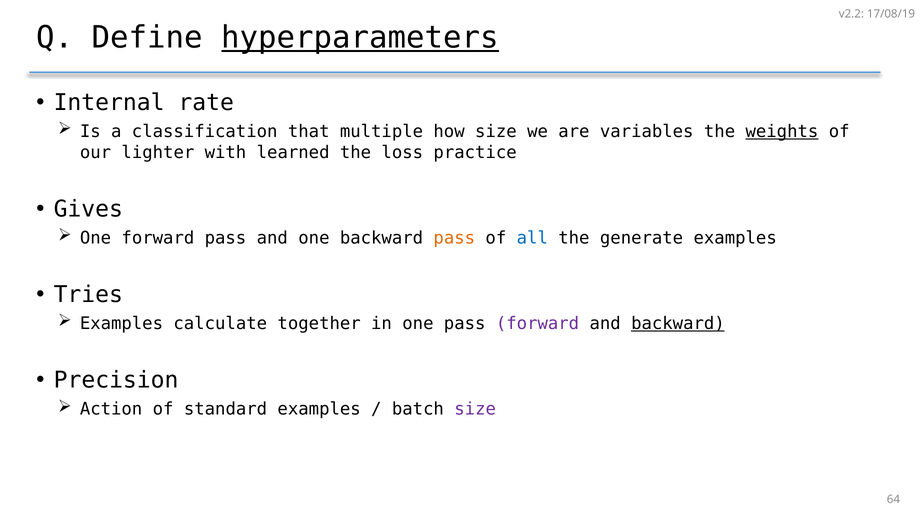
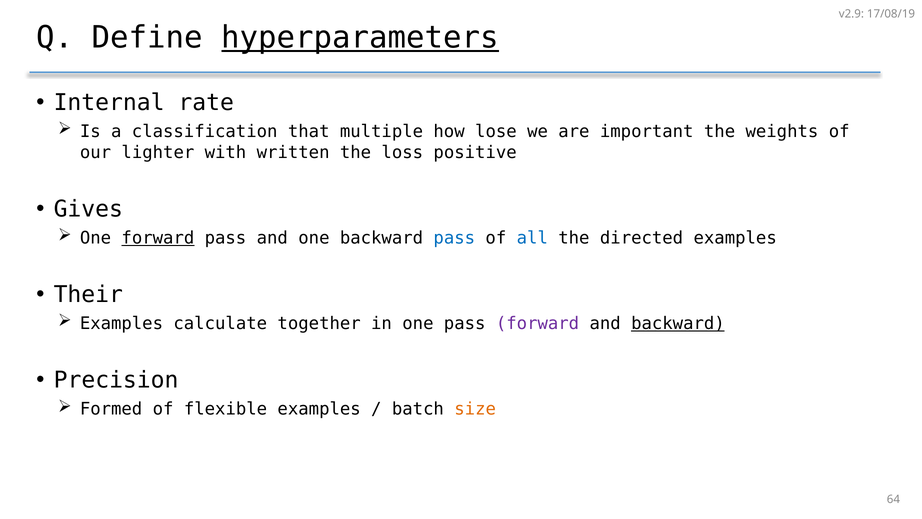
v2.2: v2.2 -> v2.9
how size: size -> lose
variables: variables -> important
weights underline: present -> none
learned: learned -> written
practice: practice -> positive
forward at (158, 238) underline: none -> present
pass at (454, 238) colour: orange -> blue
generate: generate -> directed
Tries: Tries -> Their
Action: Action -> Formed
standard: standard -> flexible
size at (475, 409) colour: purple -> orange
